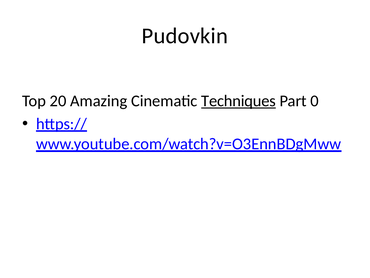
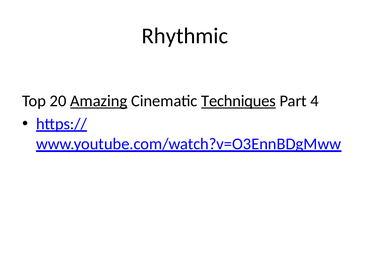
Pudovkin: Pudovkin -> Rhythmic
Amazing underline: none -> present
0: 0 -> 4
